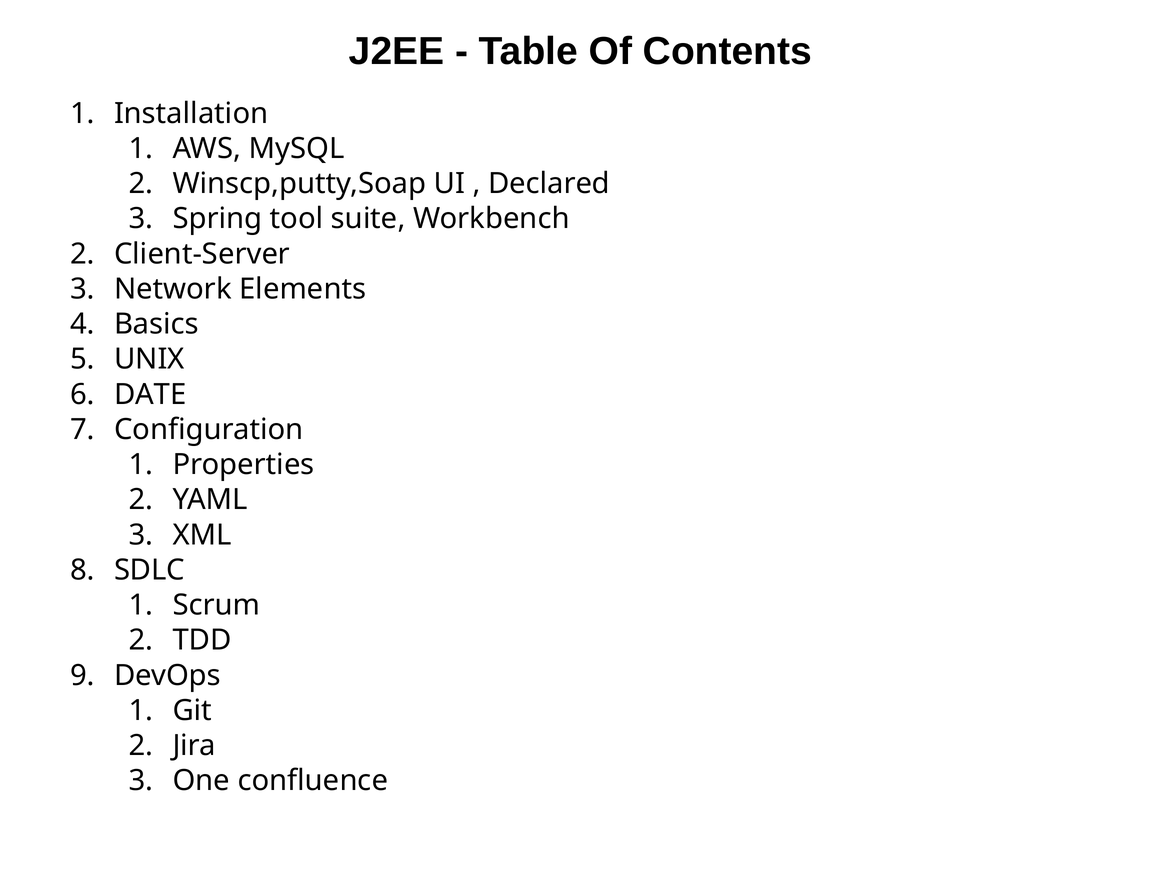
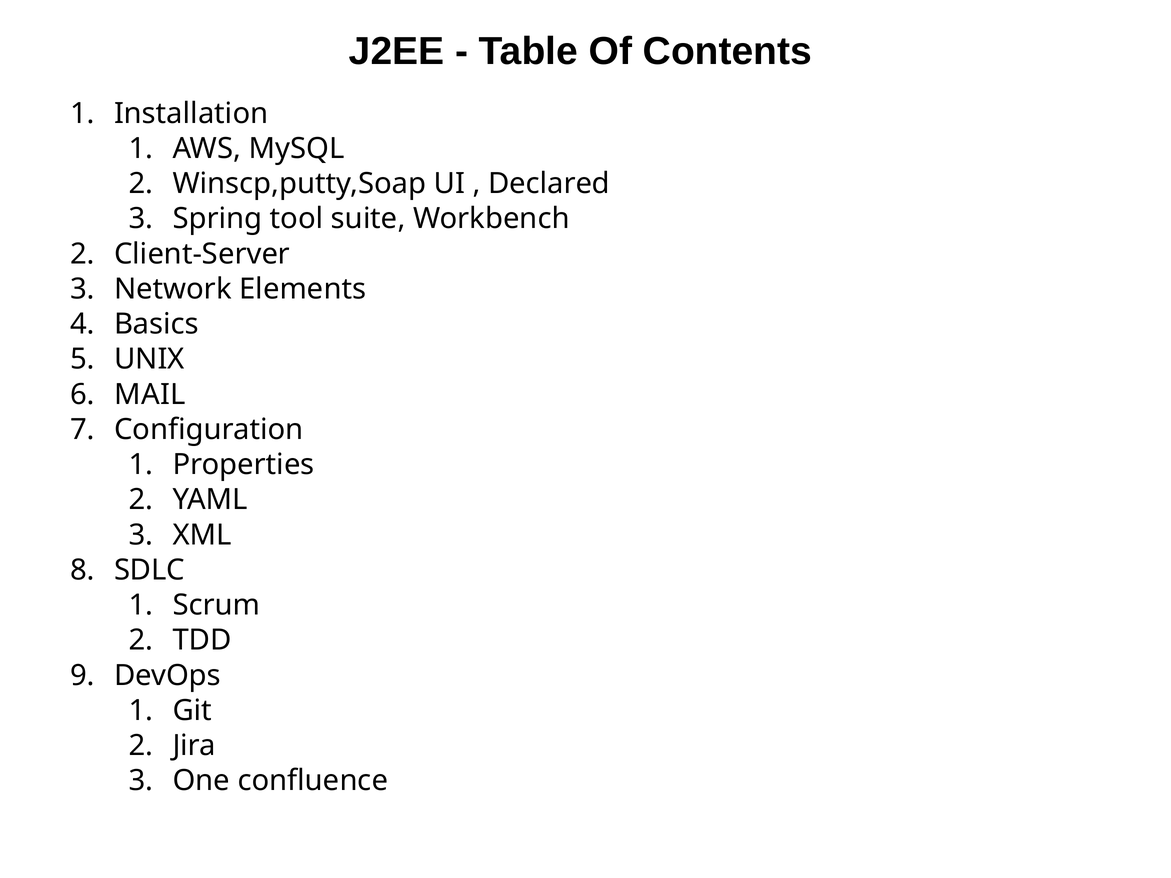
DATE: DATE -> MAIL
